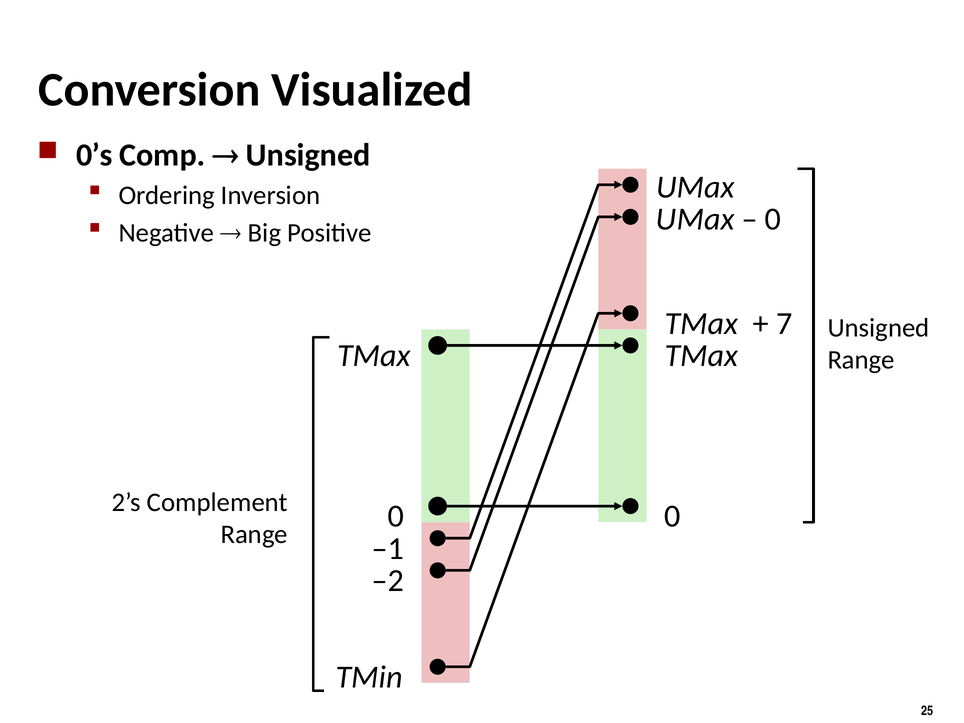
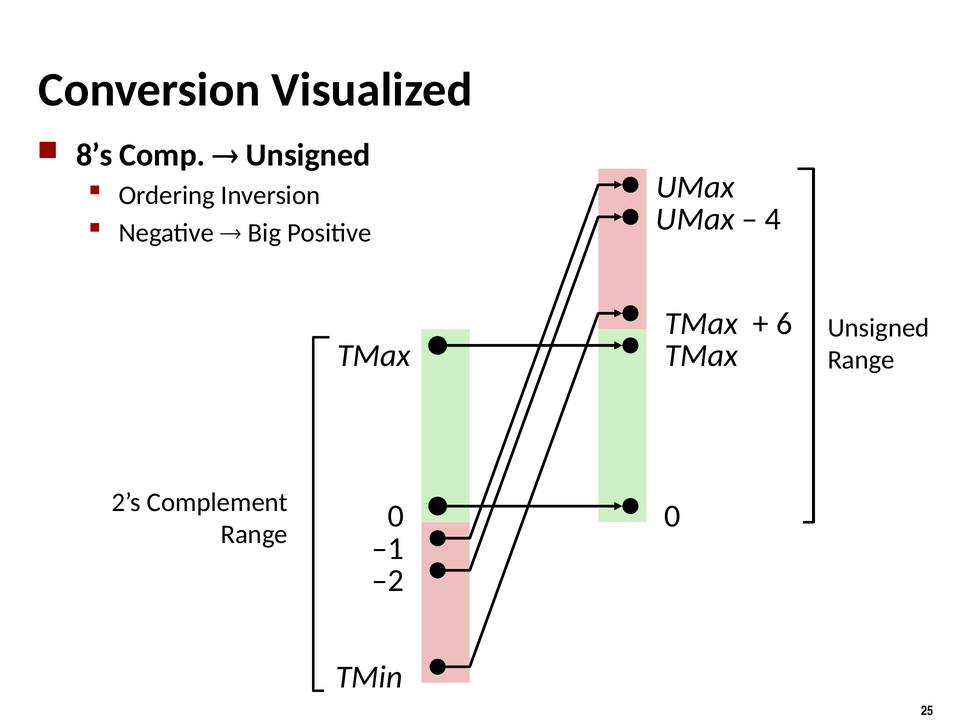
0’s: 0’s -> 8’s
0 at (773, 219): 0 -> 4
7: 7 -> 6
